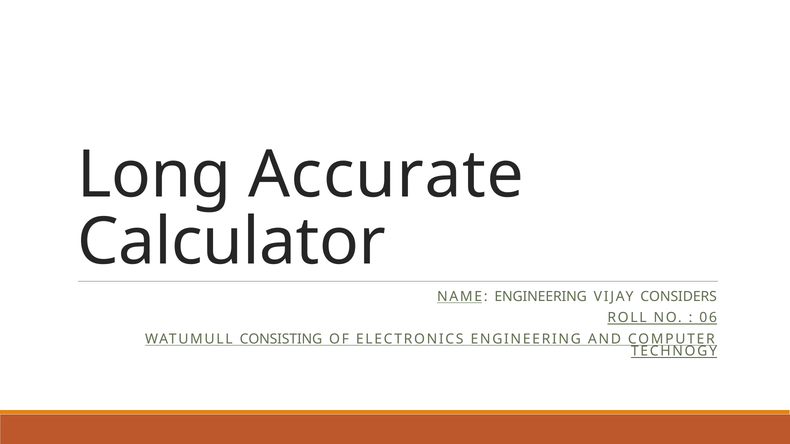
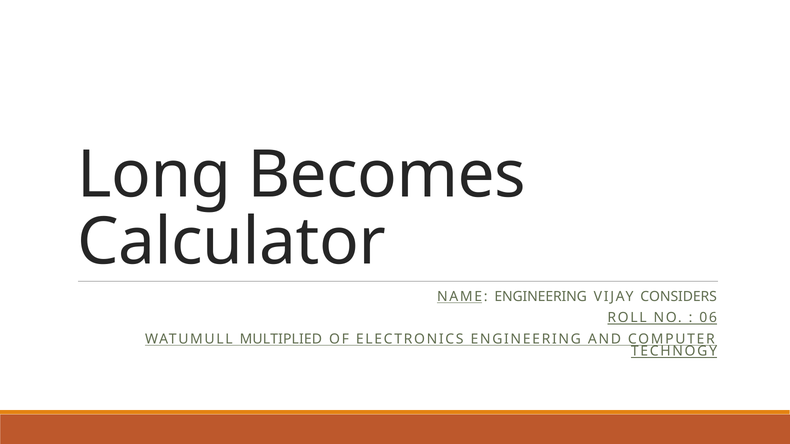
Accurate: Accurate -> Becomes
CONSISTING: CONSISTING -> MULTIPLIED
